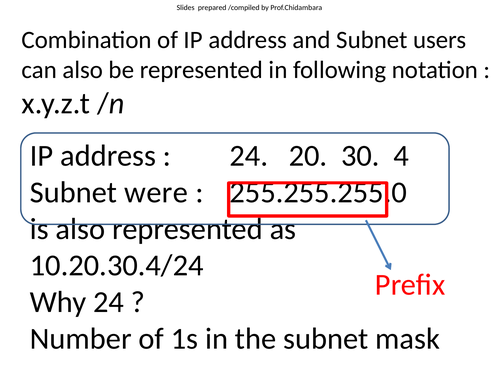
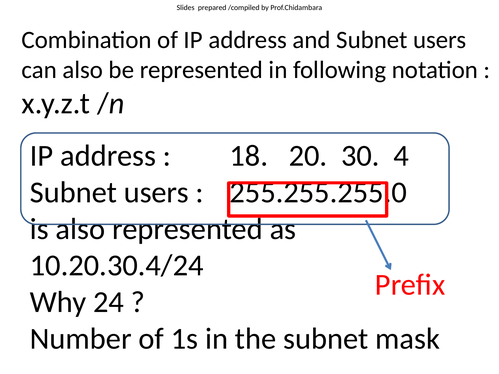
24 at (249, 156): 24 -> 18
were at (156, 193): were -> users
